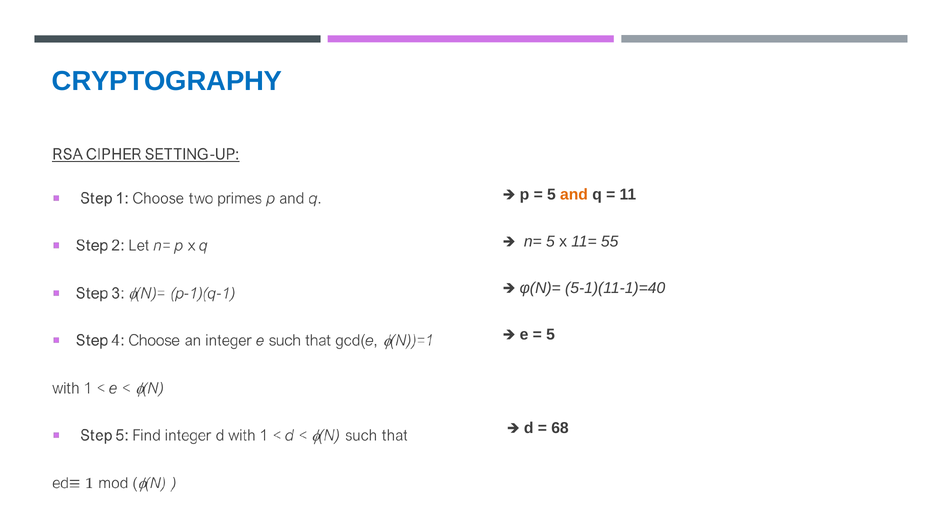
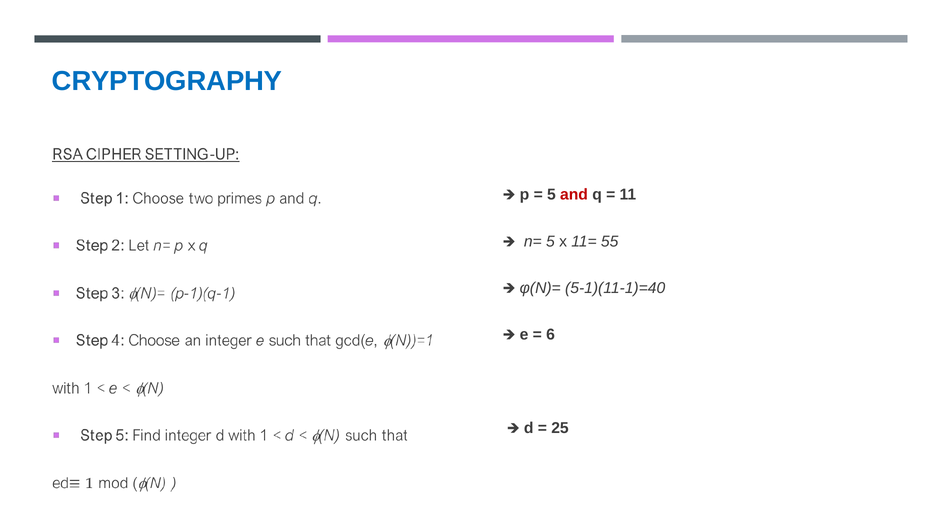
and colour: orange -> red
5 at (551, 335): 5 -> 6
68: 68 -> 25
